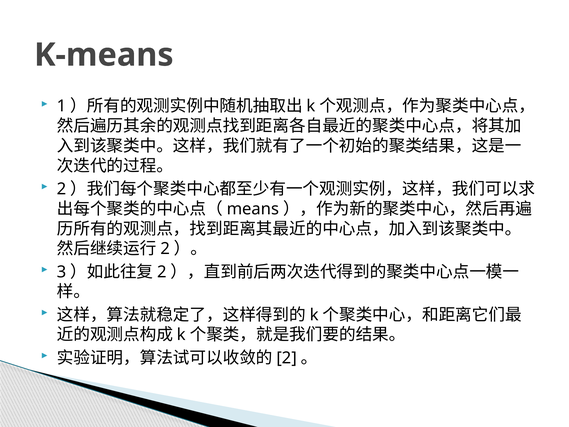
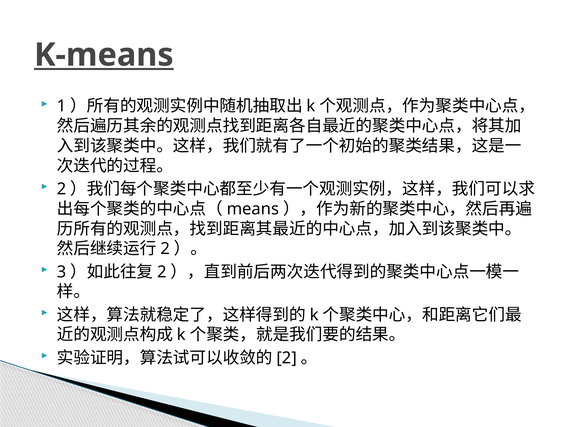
K-means underline: none -> present
